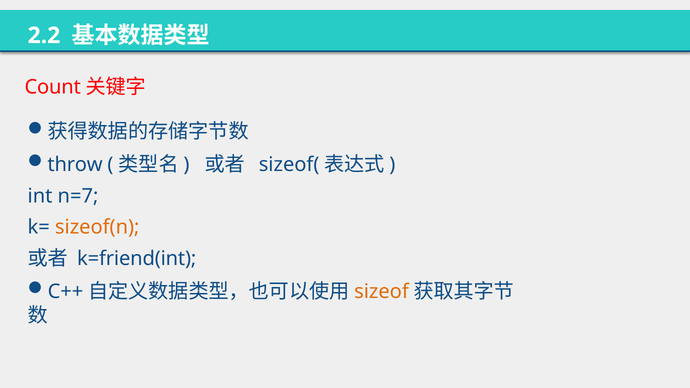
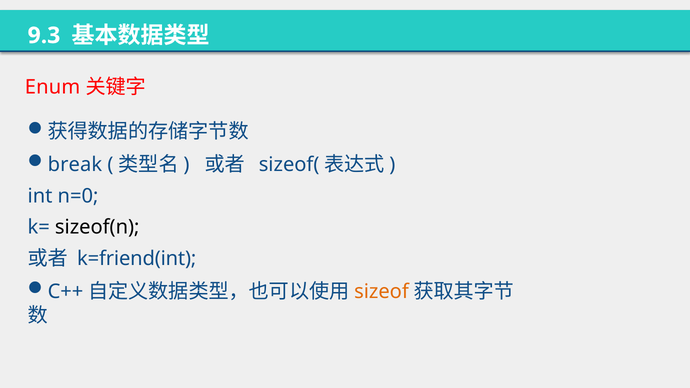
2.2: 2.2 -> 9.3
Count: Count -> Enum
throw: throw -> break
n=7: n=7 -> n=0
sizeof(n colour: orange -> black
